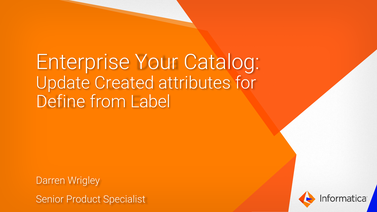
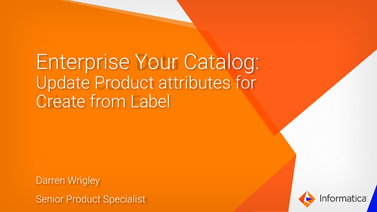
Update Created: Created -> Product
Define: Define -> Create
